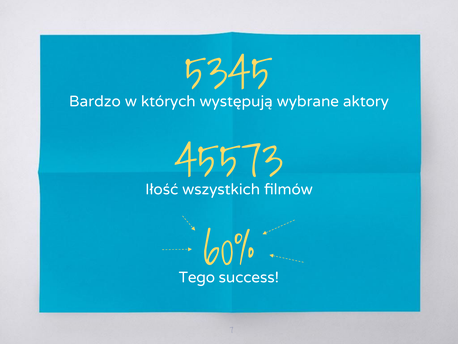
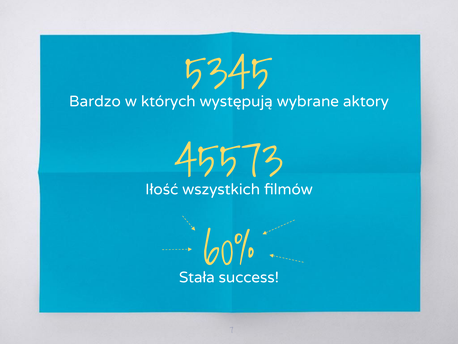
Tego: Tego -> Stała
